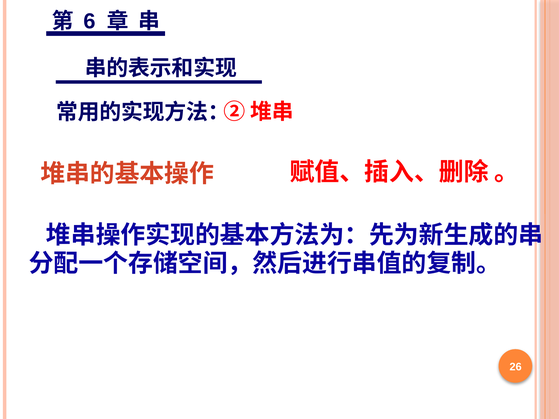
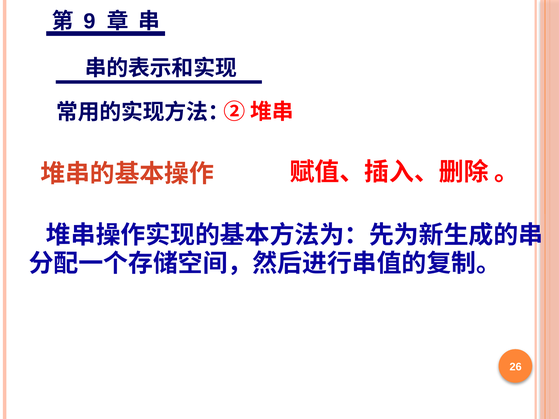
6: 6 -> 9
